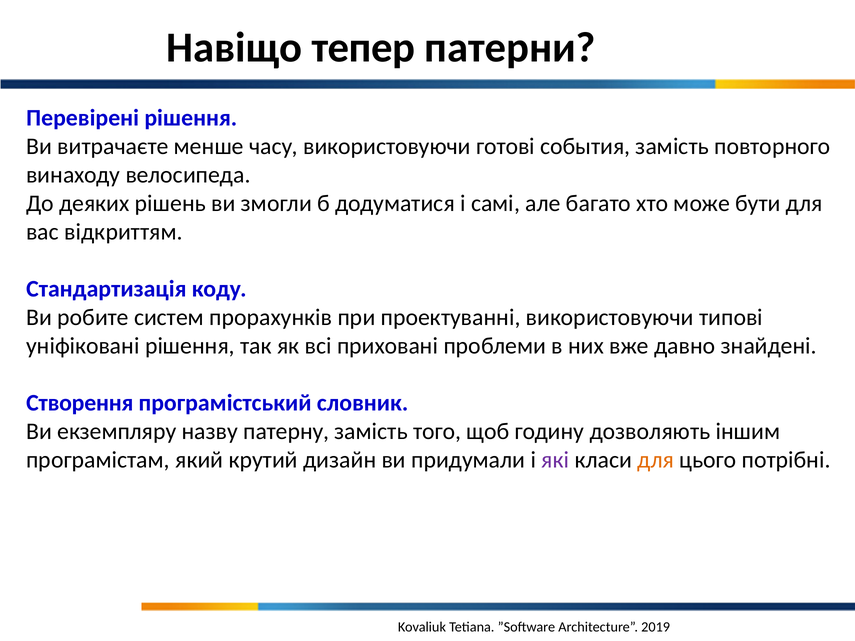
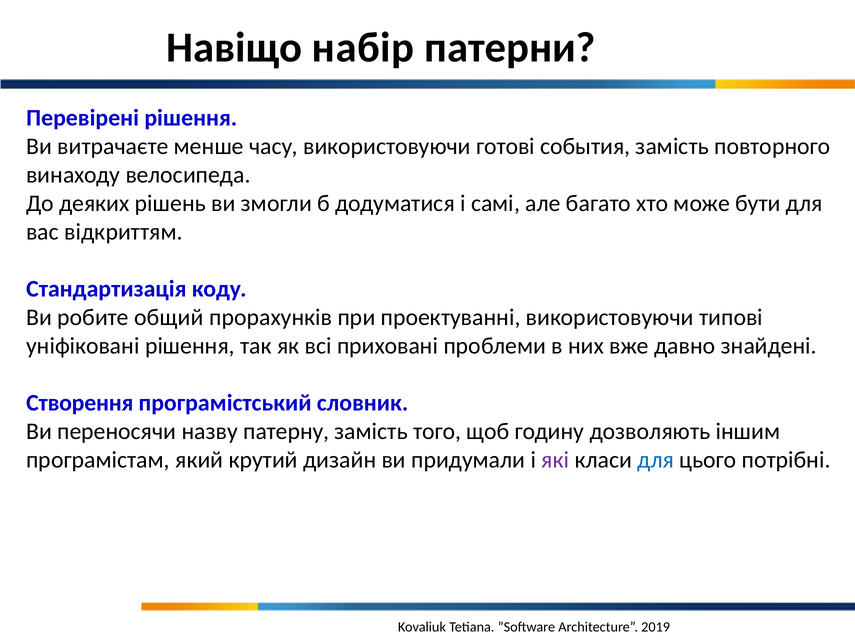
тепер: тепер -> набір
систем: систем -> общий
екземпляру: екземпляру -> переносячи
для at (656, 460) colour: orange -> blue
